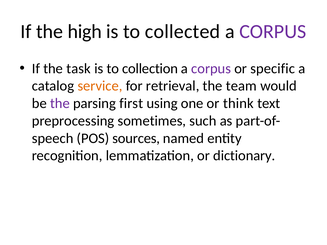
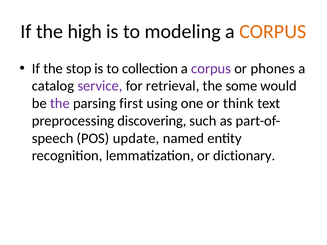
collected: collected -> modeling
CORPUS at (273, 32) colour: purple -> orange
task: task -> stop
specific: specific -> phones
service colour: orange -> purple
team: team -> some
sometimes: sometimes -> discovering
sources: sources -> update
